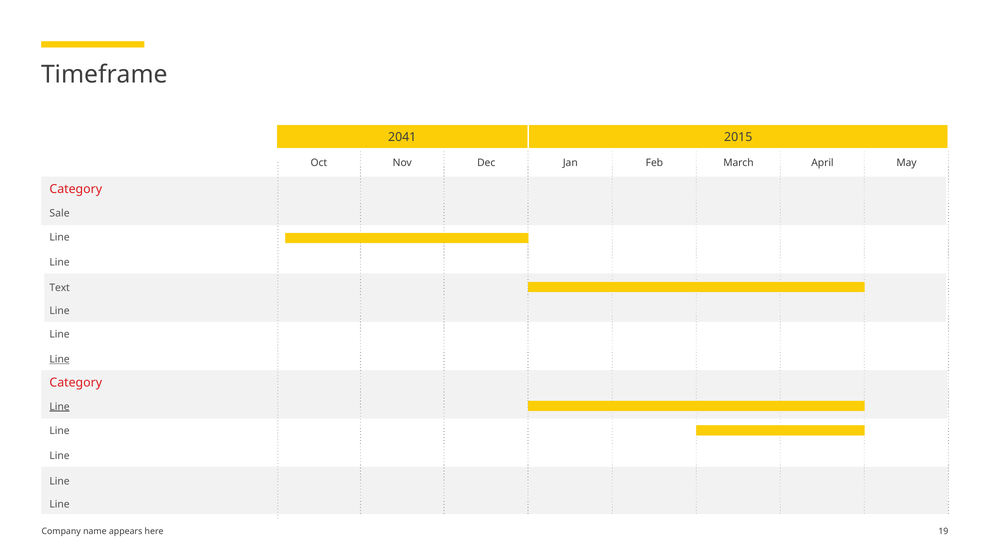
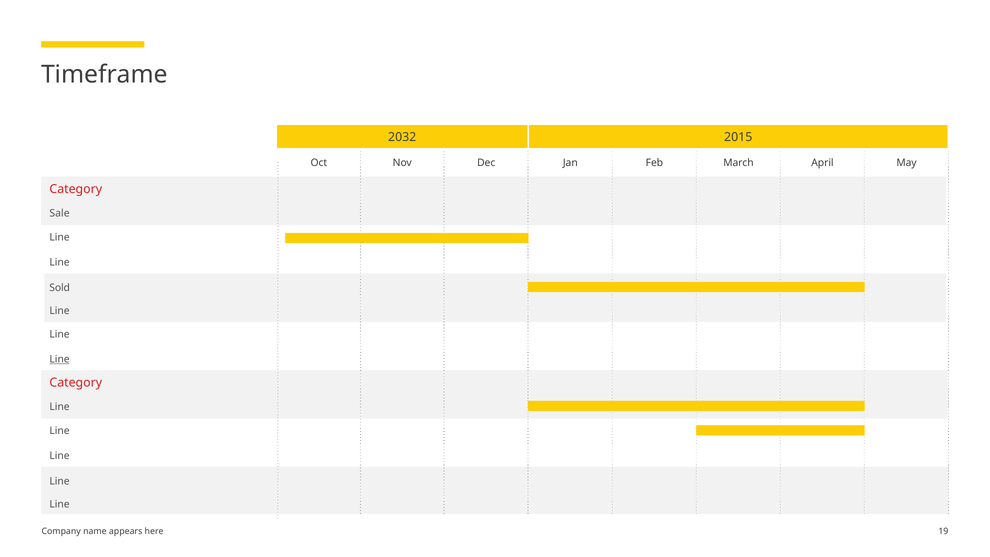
2041: 2041 -> 2032
Text: Text -> Sold
Line at (60, 407) underline: present -> none
